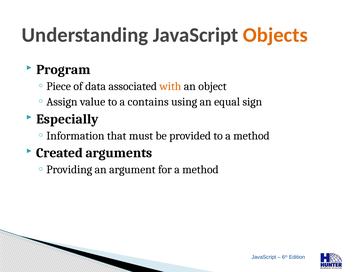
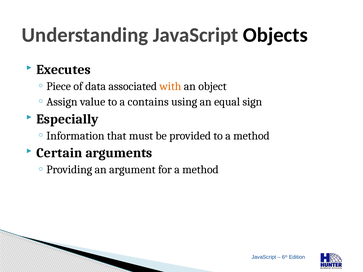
Objects colour: orange -> black
Program: Program -> Executes
Created: Created -> Certain
